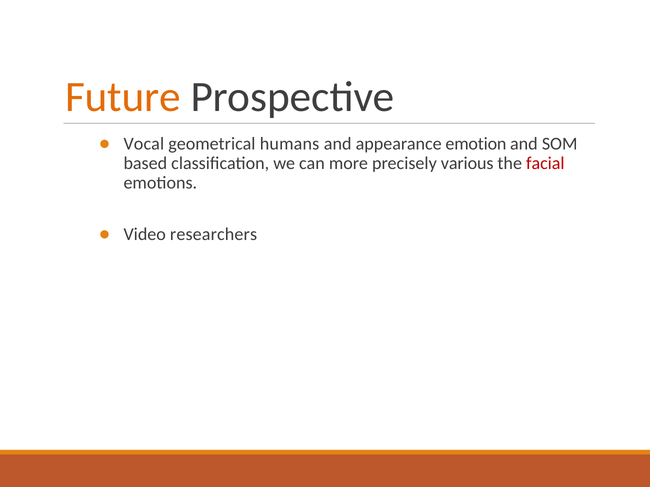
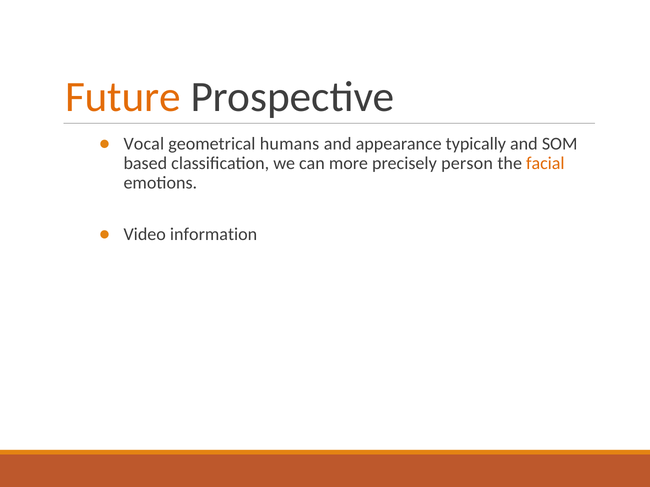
emotion: emotion -> typically
various: various -> person
facial colour: red -> orange
researchers: researchers -> information
